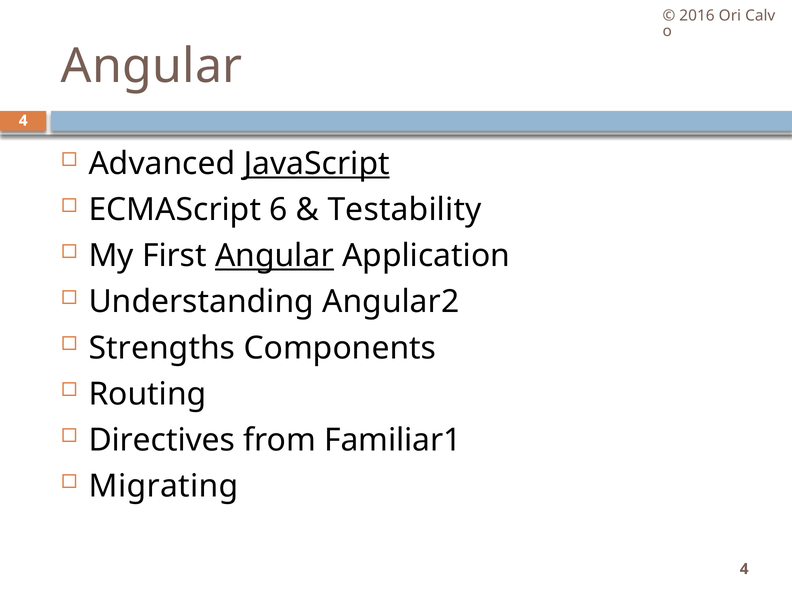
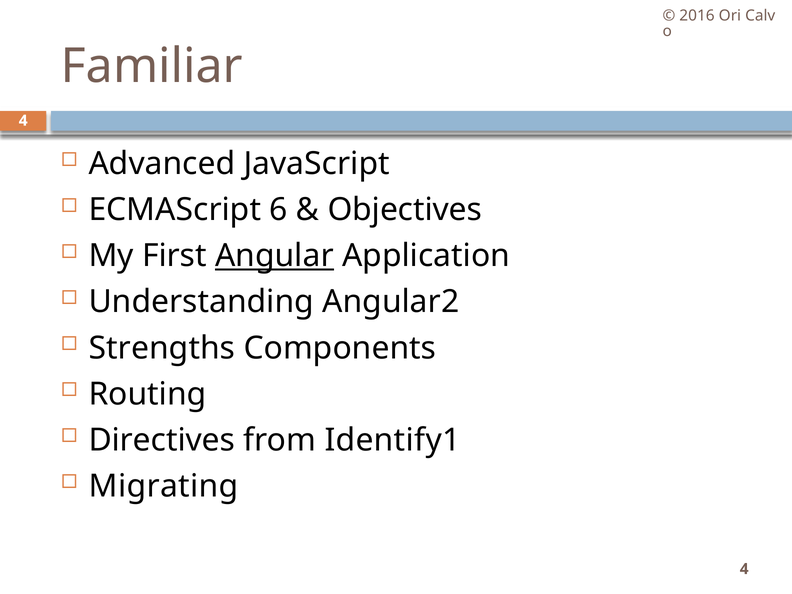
Angular at (152, 66): Angular -> Familiar
JavaScript underline: present -> none
Testability: Testability -> Objectives
Familiar1: Familiar1 -> Identify1
